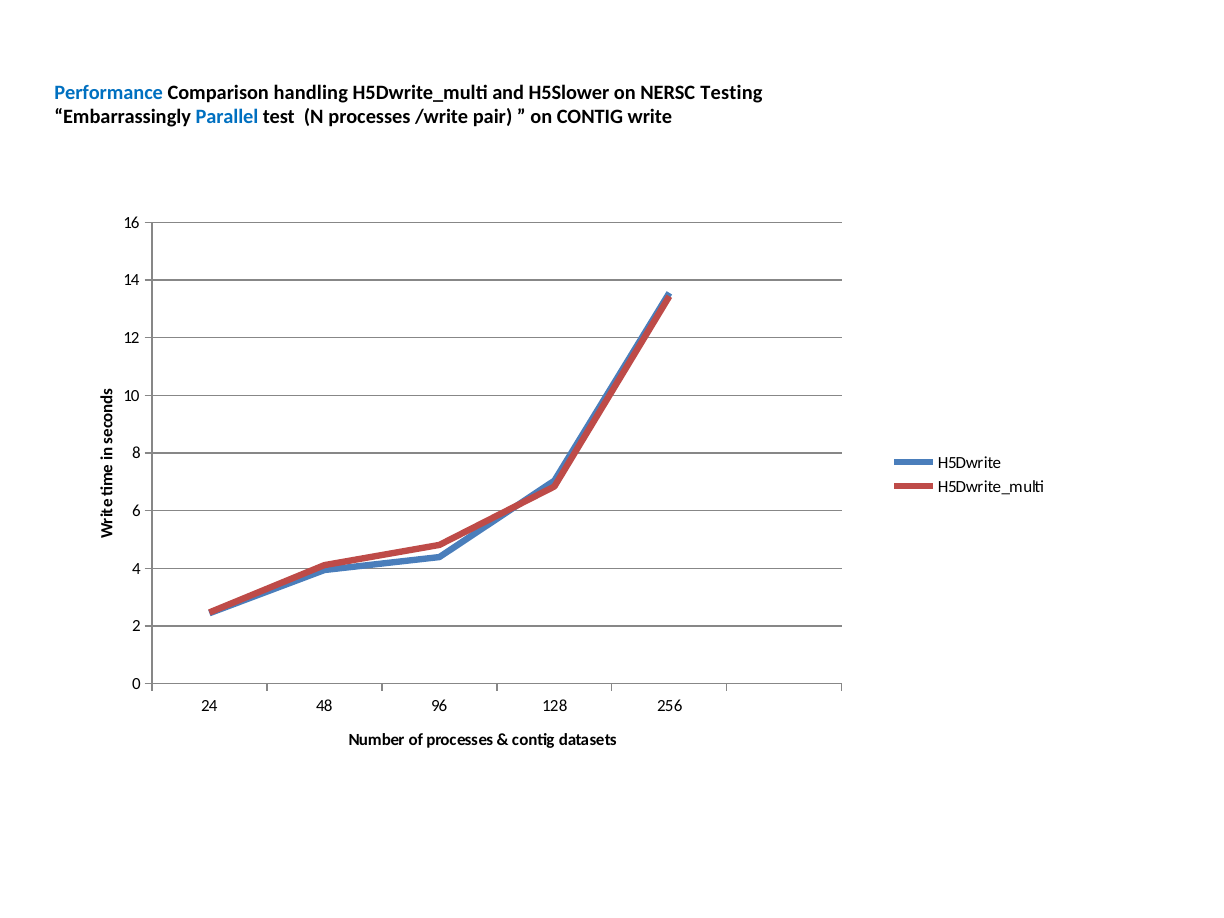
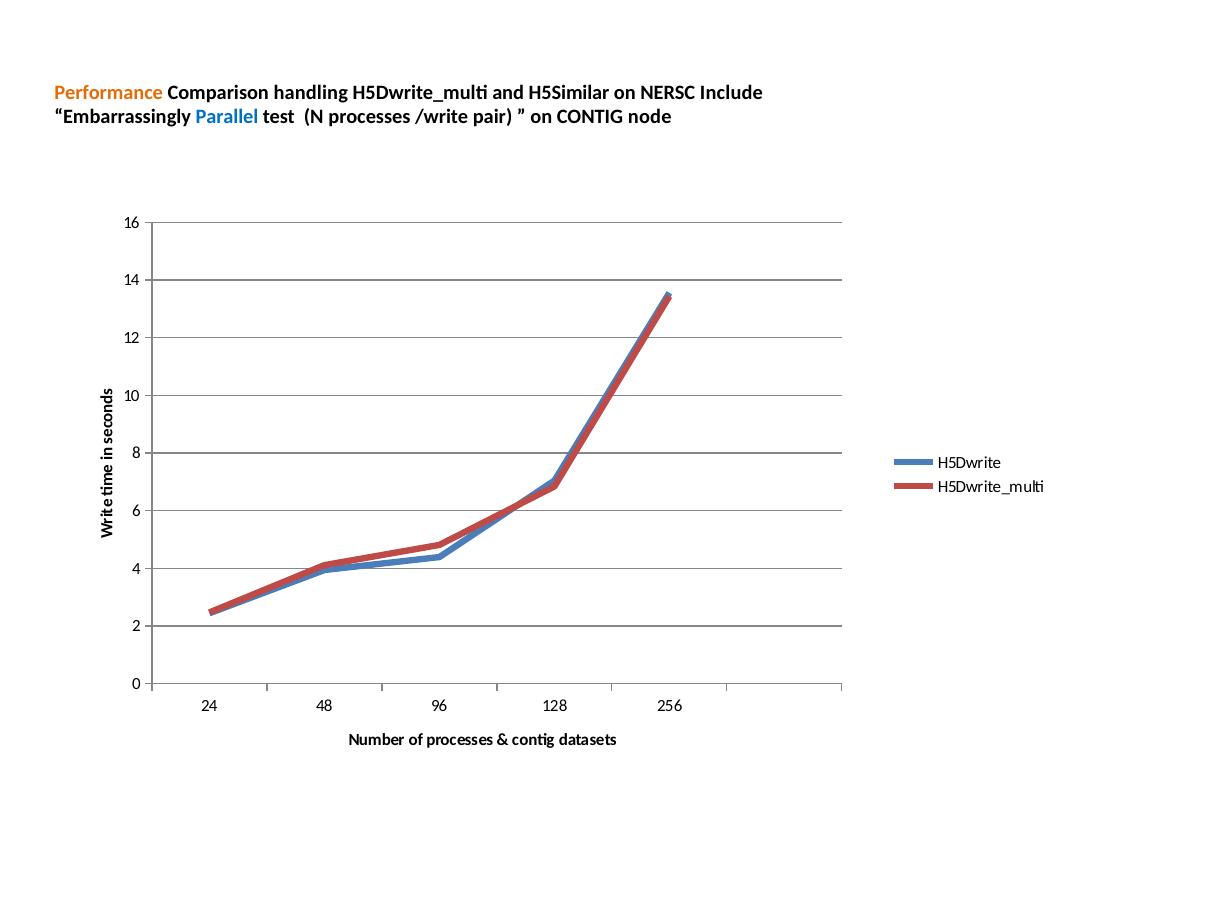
Performance colour: blue -> orange
H5Slower: H5Slower -> H5Similar
Testing: Testing -> Include
write: write -> node
